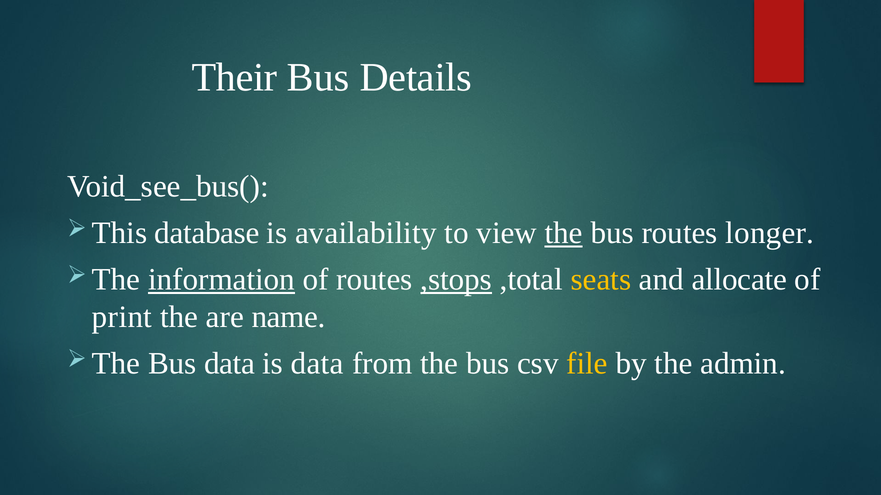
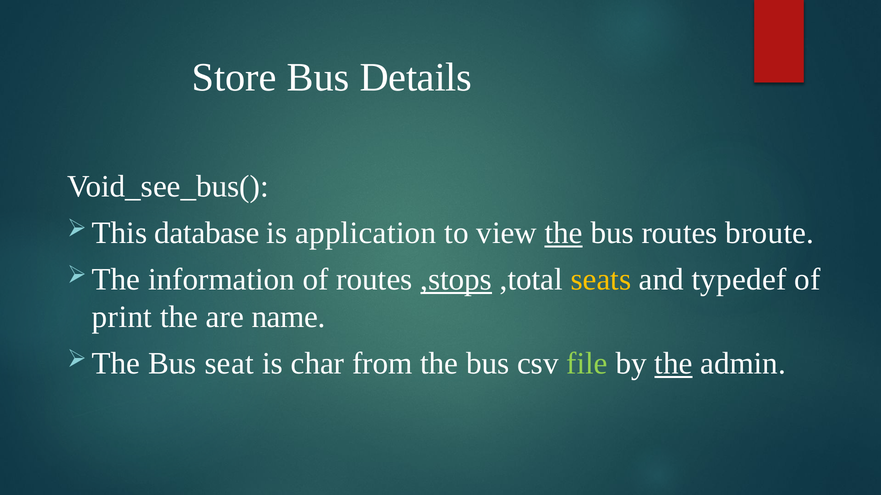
Their: Their -> Store
availability: availability -> application
longer: longer -> broute
information underline: present -> none
allocate: allocate -> typedef
Bus data: data -> seat
is data: data -> char
file colour: yellow -> light green
the at (673, 364) underline: none -> present
